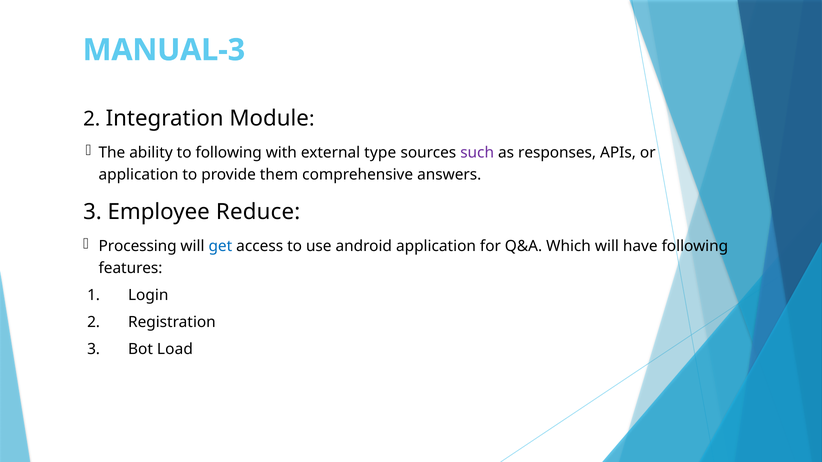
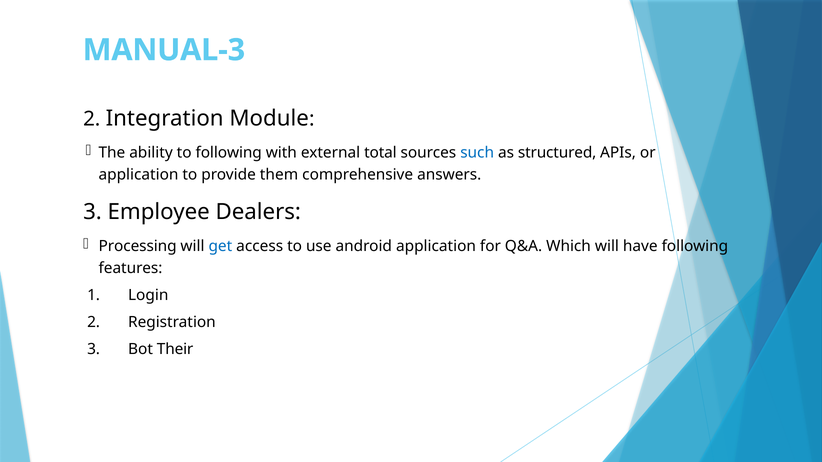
type: type -> total
such colour: purple -> blue
responses: responses -> structured
Reduce: Reduce -> Dealers
Load: Load -> Their
